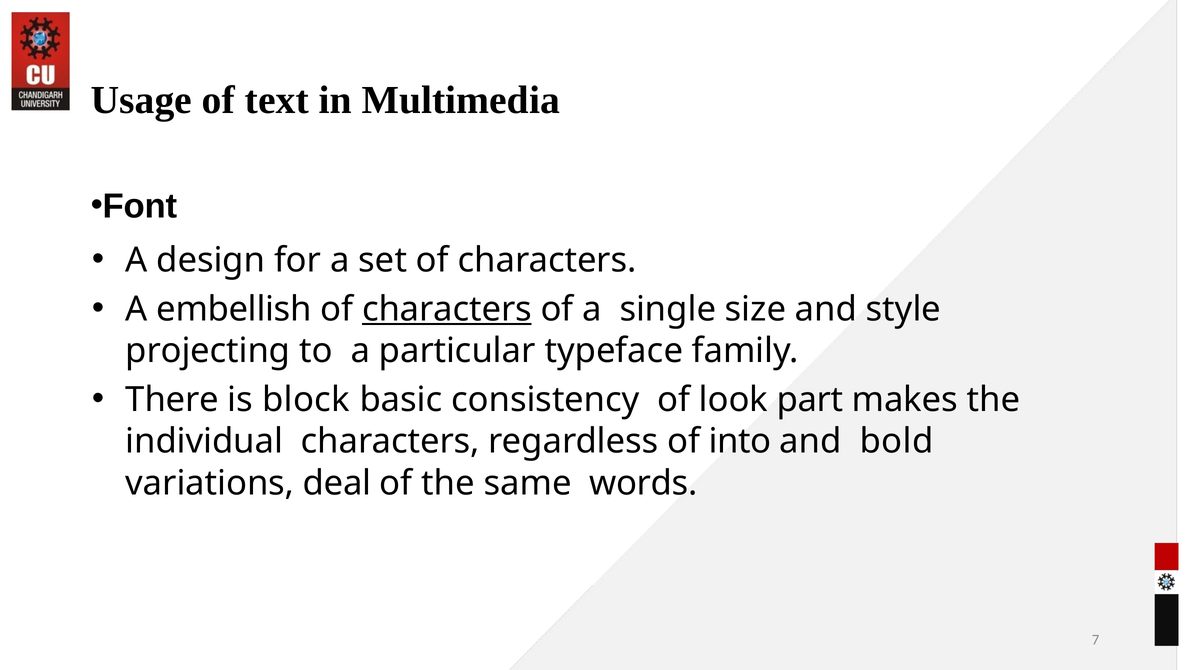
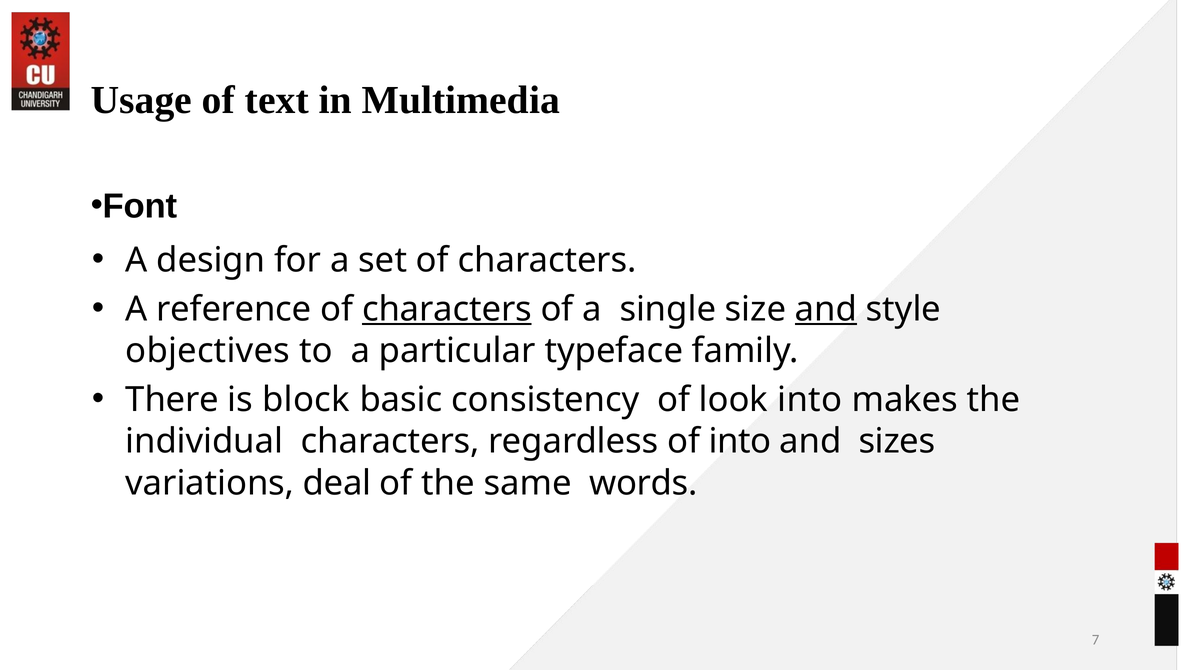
embellish: embellish -> reference
and at (826, 309) underline: none -> present
projecting: projecting -> objectives
look part: part -> into
bold: bold -> sizes
